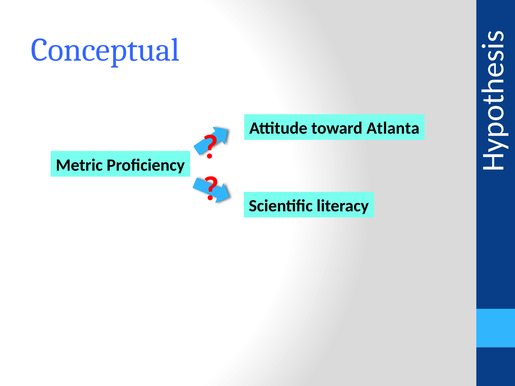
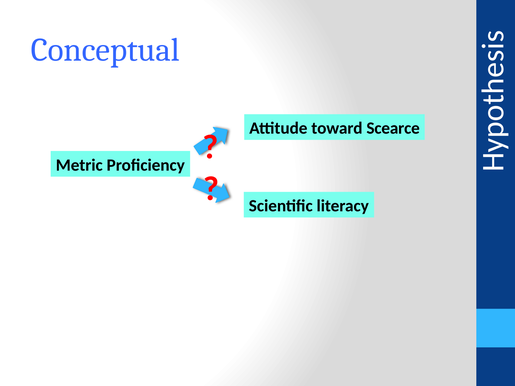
Atlanta: Atlanta -> Scearce
